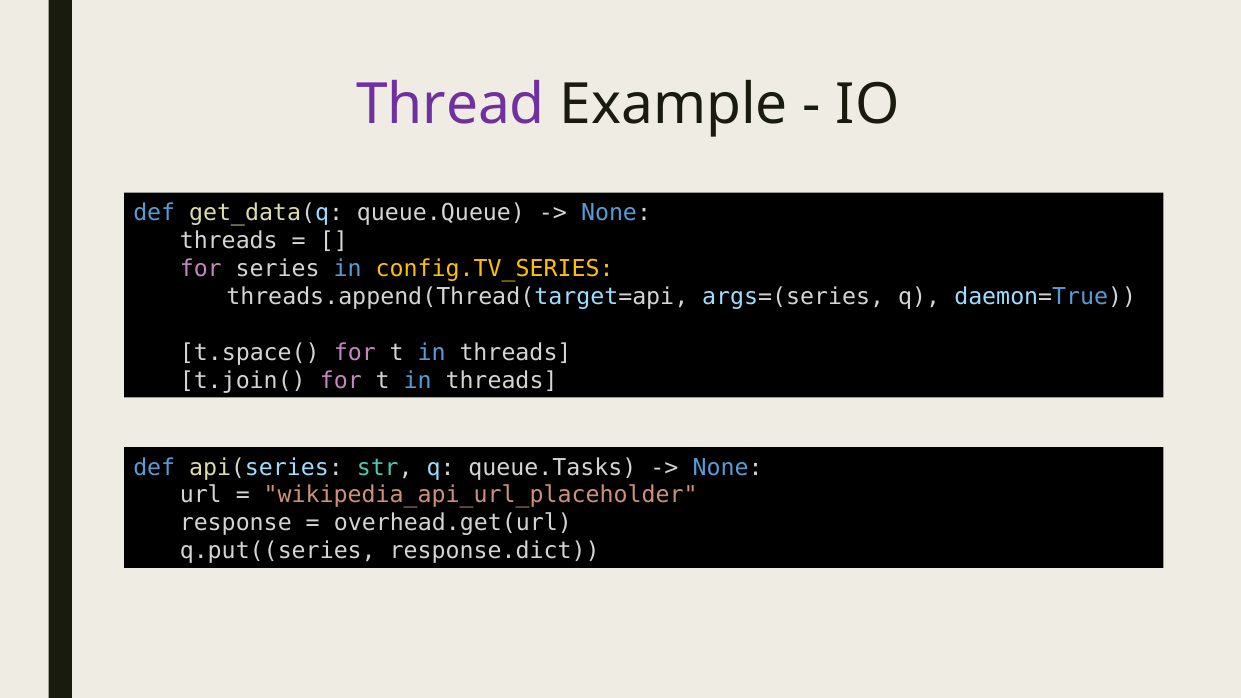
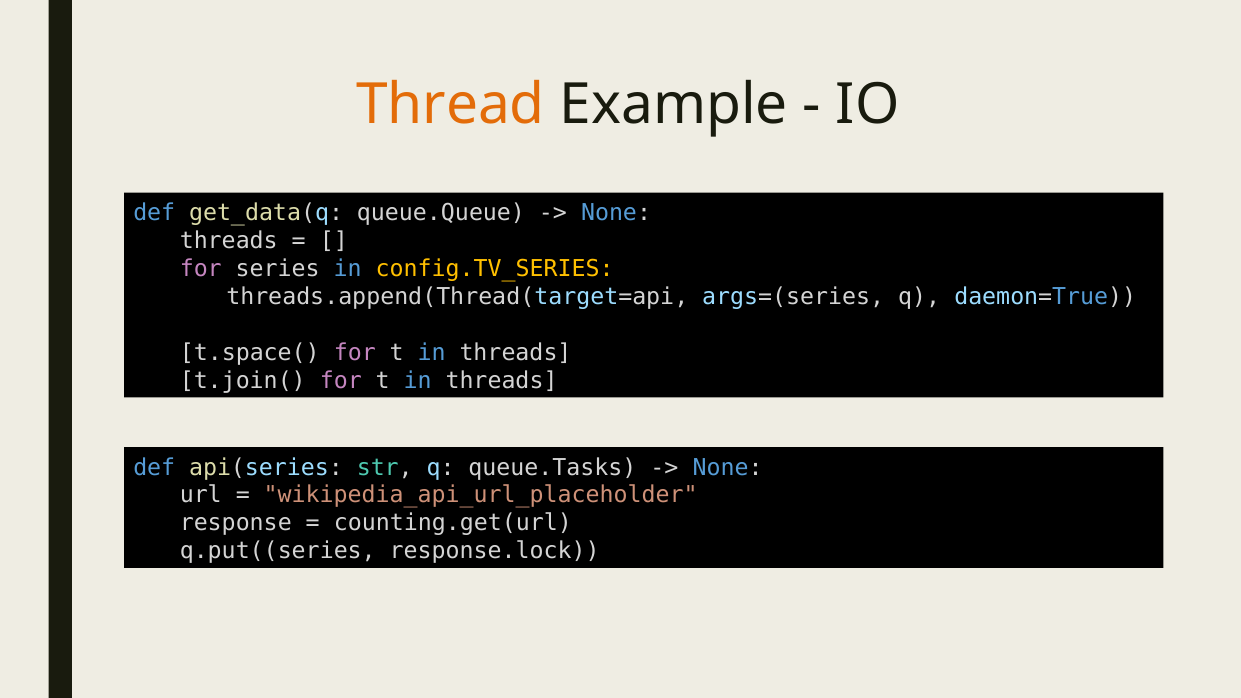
Thread colour: purple -> orange
overhead.get(url: overhead.get(url -> counting.get(url
response.dict: response.dict -> response.lock
